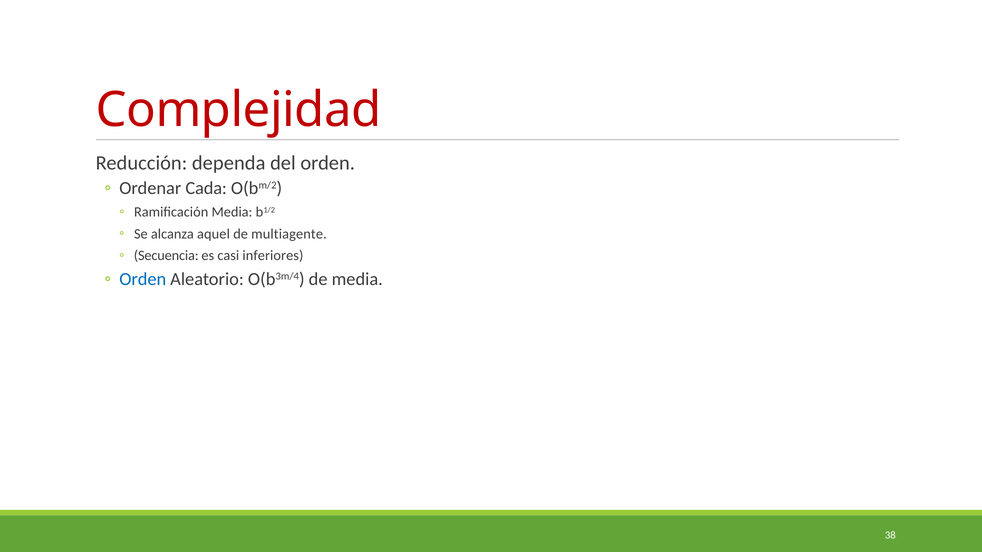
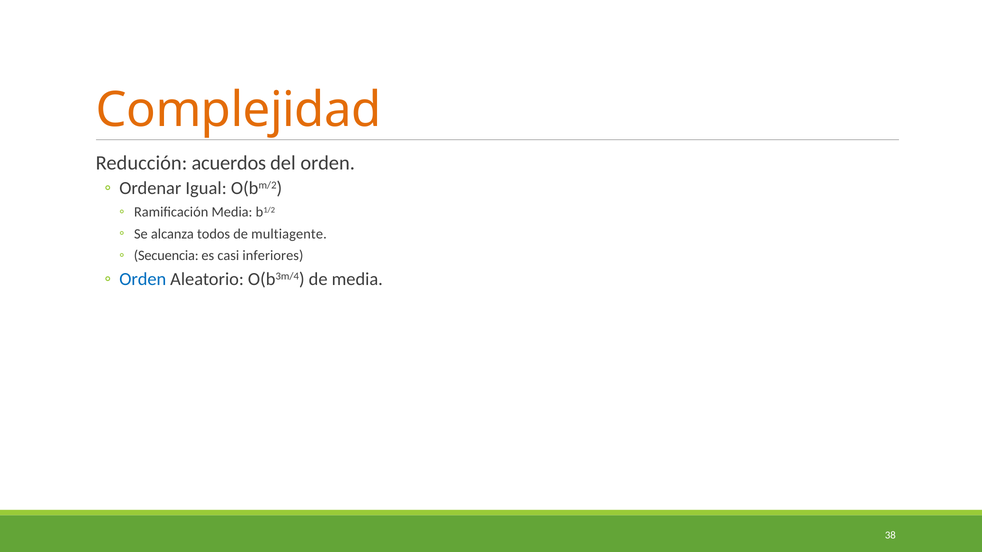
Complejidad colour: red -> orange
dependa: dependa -> acuerdos
Cada: Cada -> Igual
aquel: aquel -> todos
